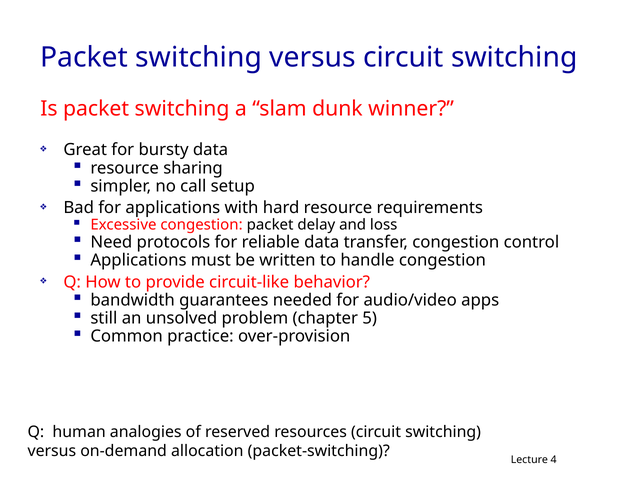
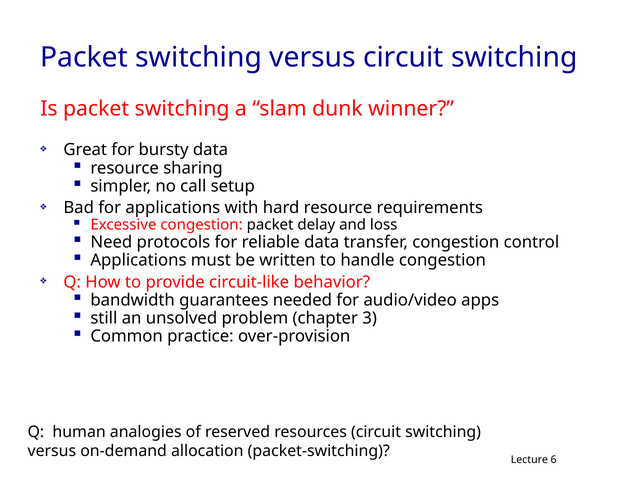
5: 5 -> 3
4: 4 -> 6
